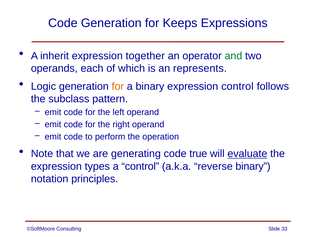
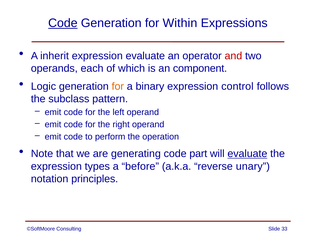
Code at (63, 23) underline: none -> present
Keeps: Keeps -> Within
expression together: together -> evaluate
and colour: green -> red
represents: represents -> component
true: true -> part
a control: control -> before
reverse binary: binary -> unary
